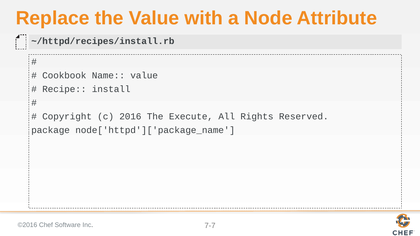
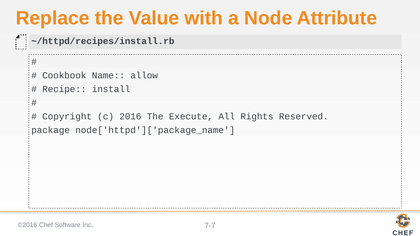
Name value: value -> allow
